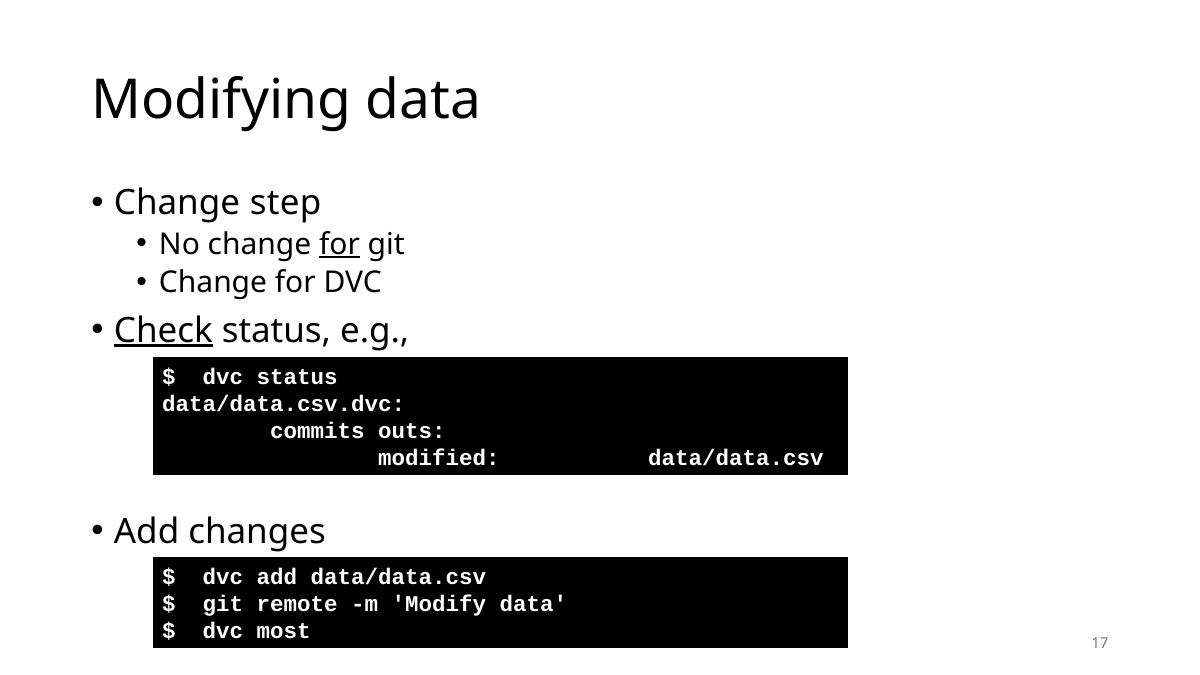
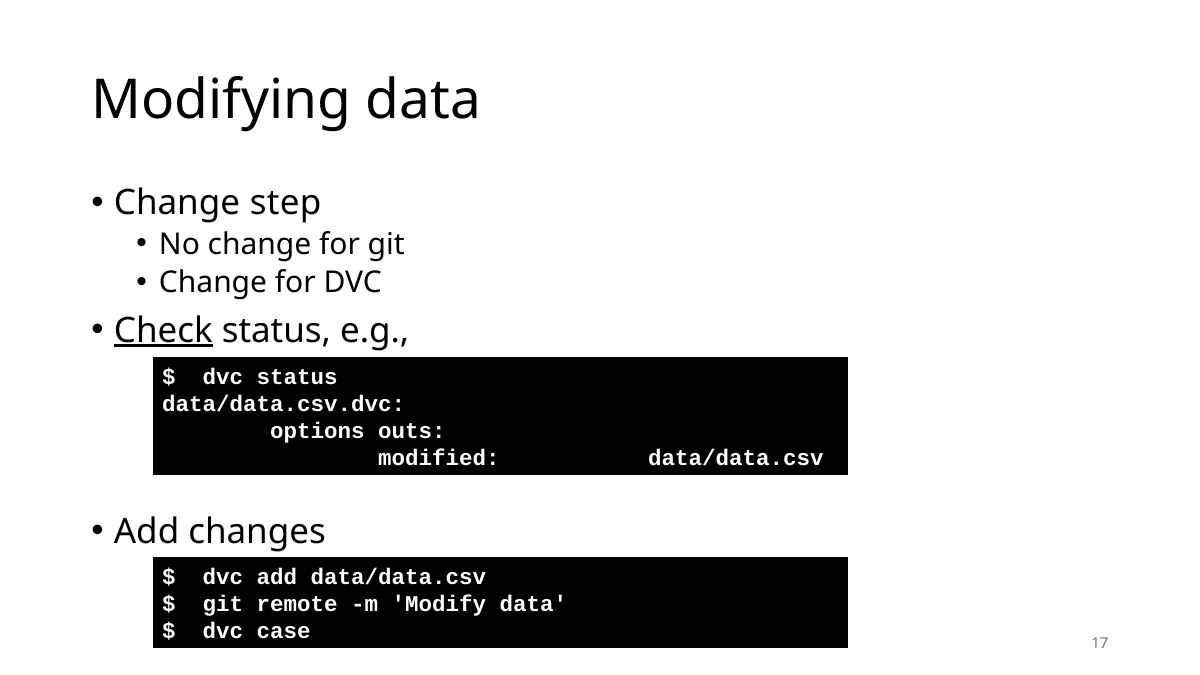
for at (340, 244) underline: present -> none
commits: commits -> options
most: most -> case
